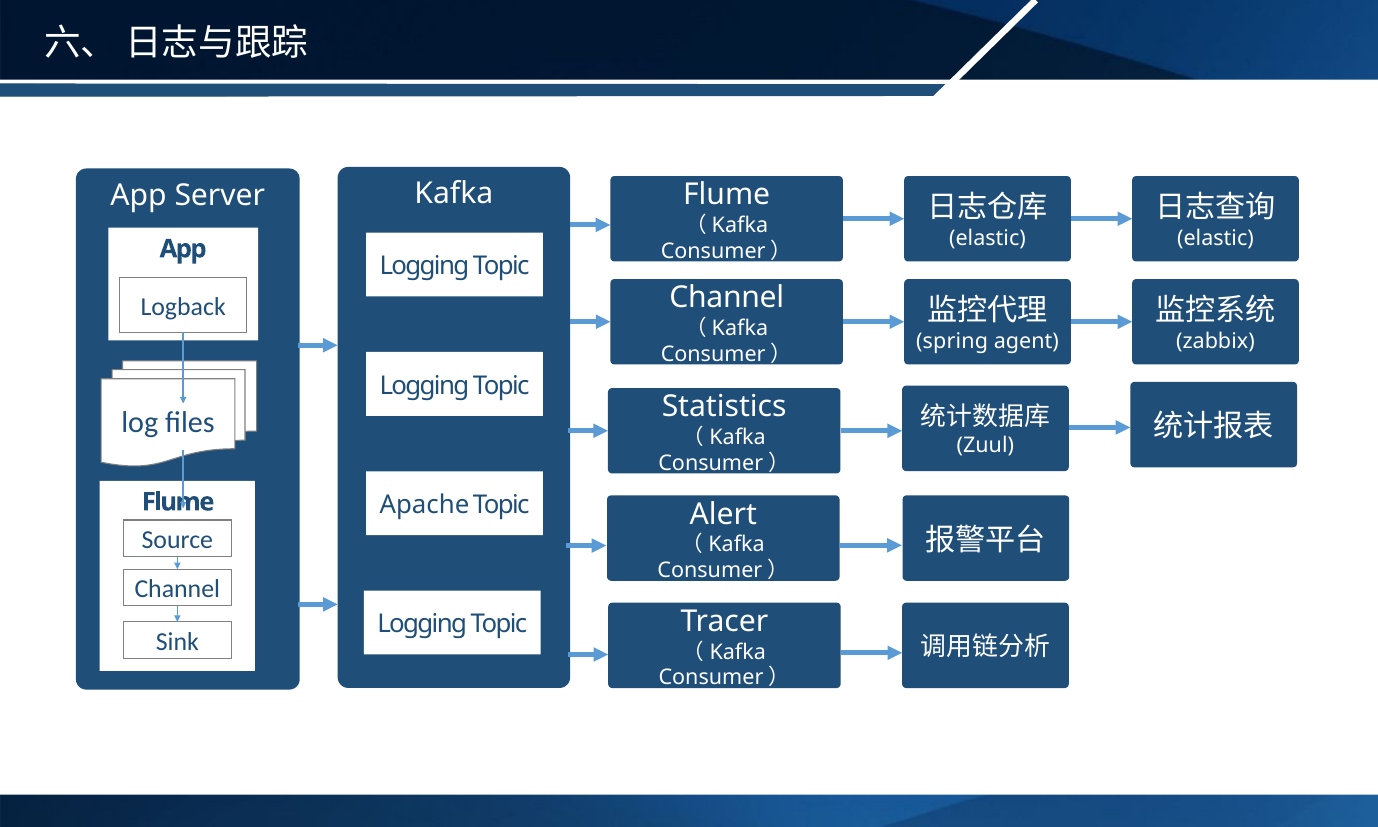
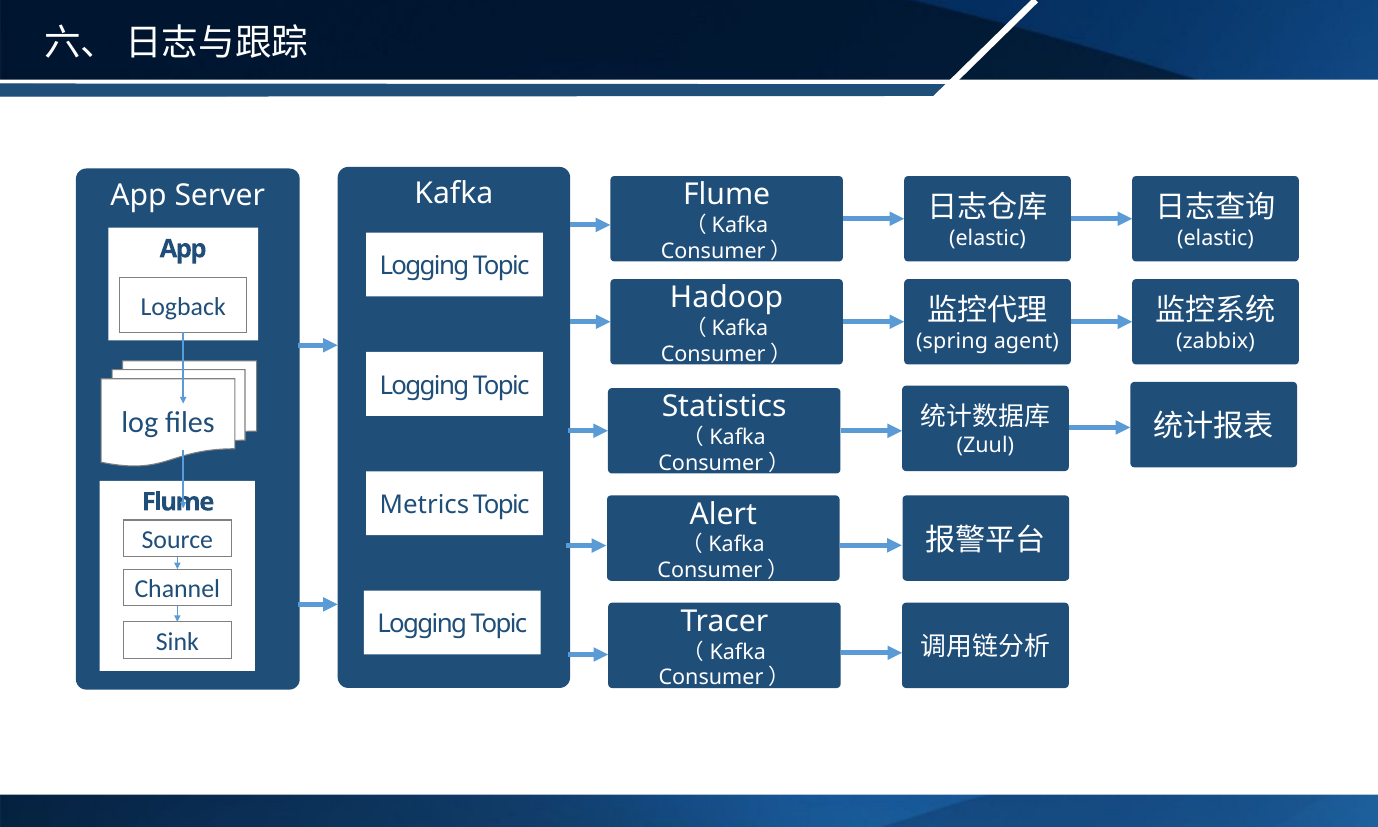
Channel at (727, 298): Channel -> Hadoop
Apache: Apache -> Metrics
